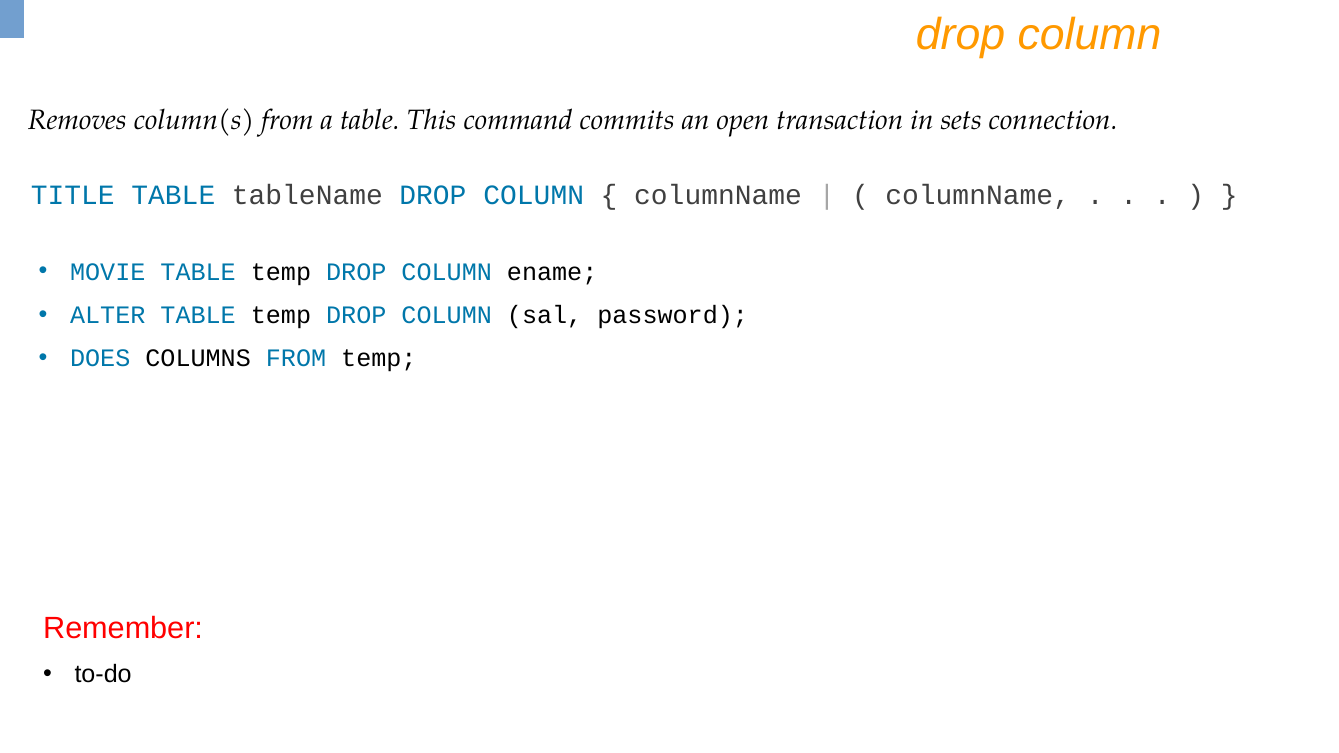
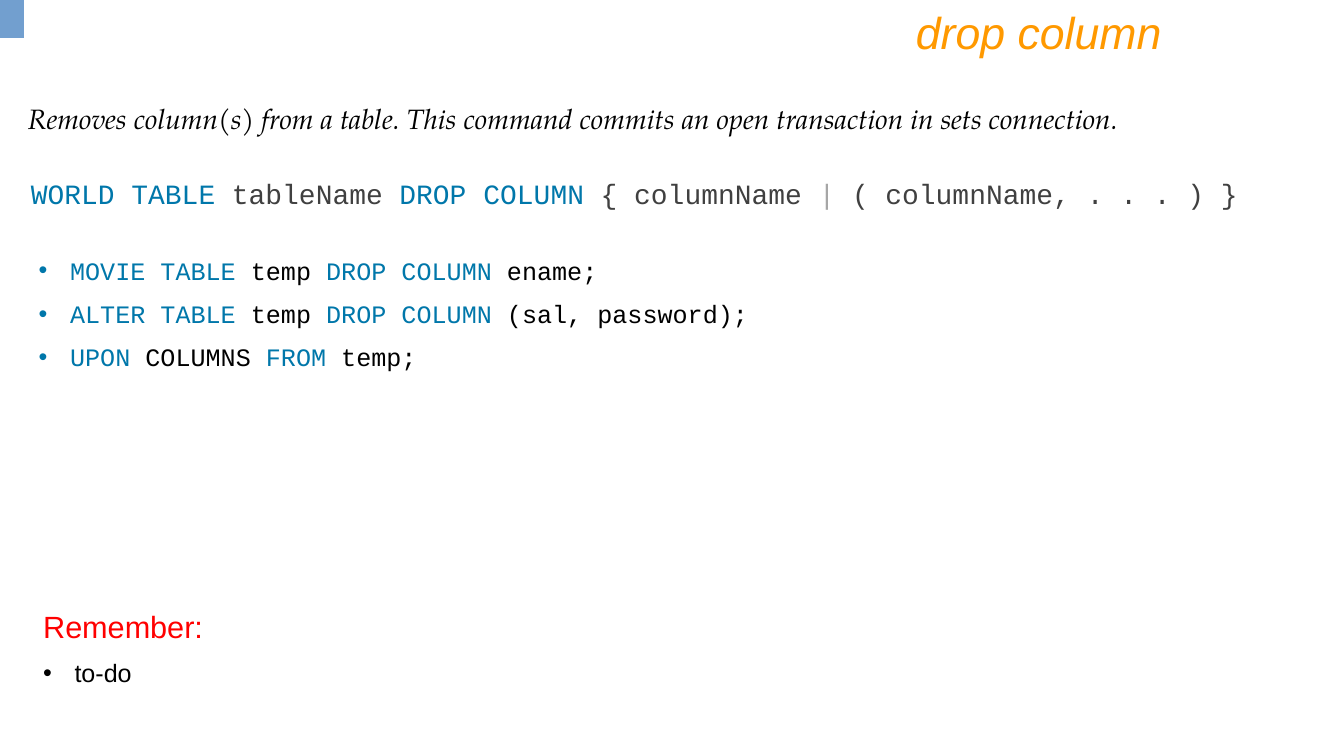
TITLE: TITLE -> WORLD
DOES: DOES -> UPON
